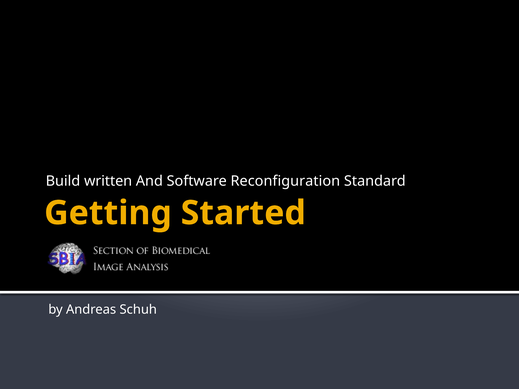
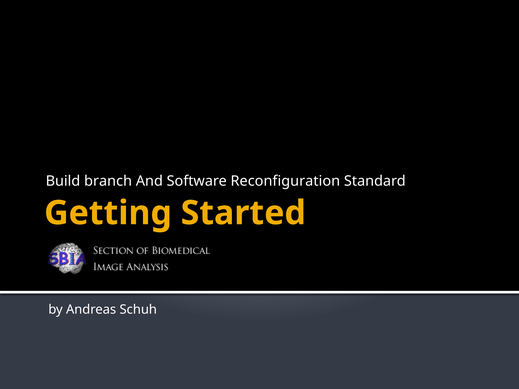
written: written -> branch
